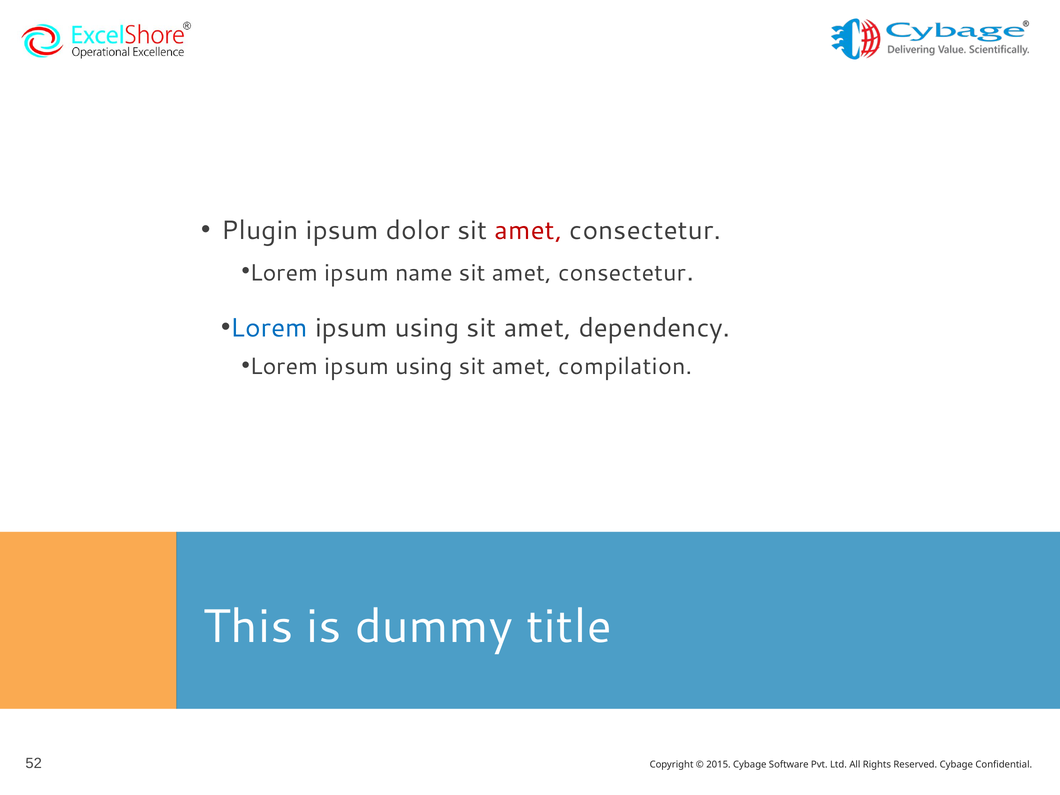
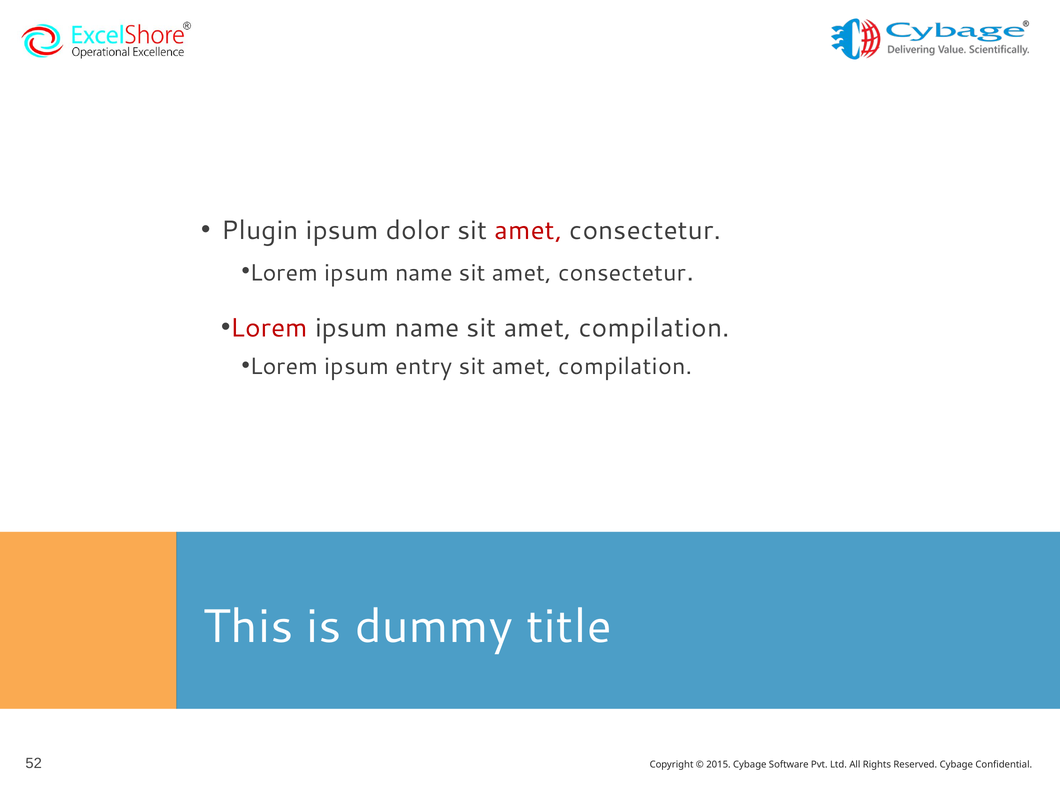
Lorem at (269, 328) colour: blue -> red
using at (427, 328): using -> name
dependency at (654, 328): dependency -> compilation
using at (424, 366): using -> entry
